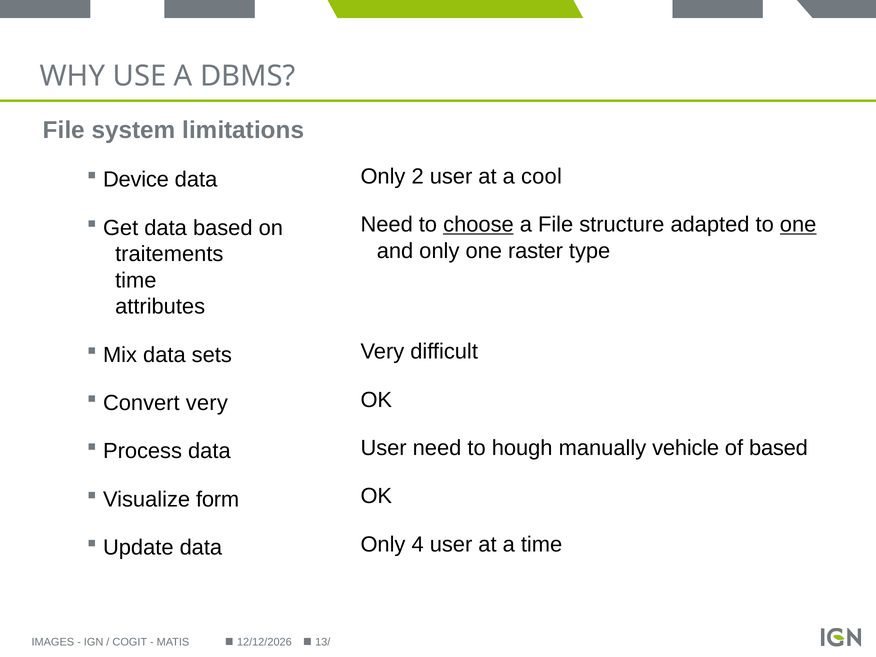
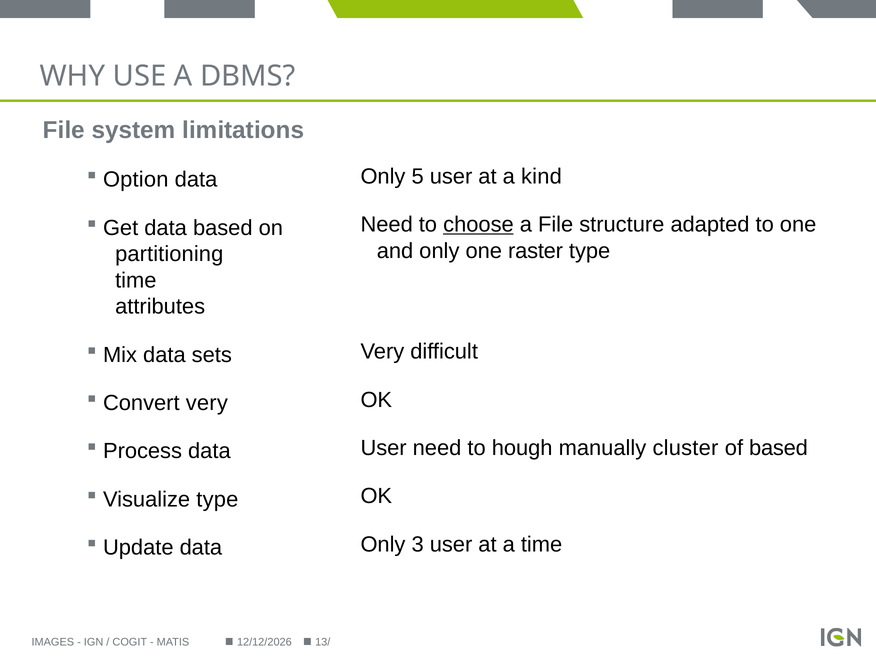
2: 2 -> 5
cool: cool -> kind
Device: Device -> Option
one at (798, 225) underline: present -> none
traitements: traitements -> partitioning
vehicle: vehicle -> cluster
Visualize form: form -> type
4: 4 -> 3
